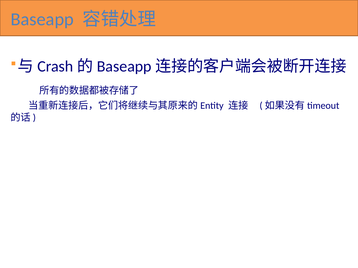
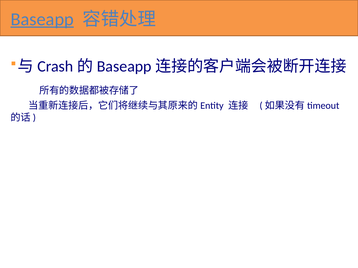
Baseapp underline: none -> present
